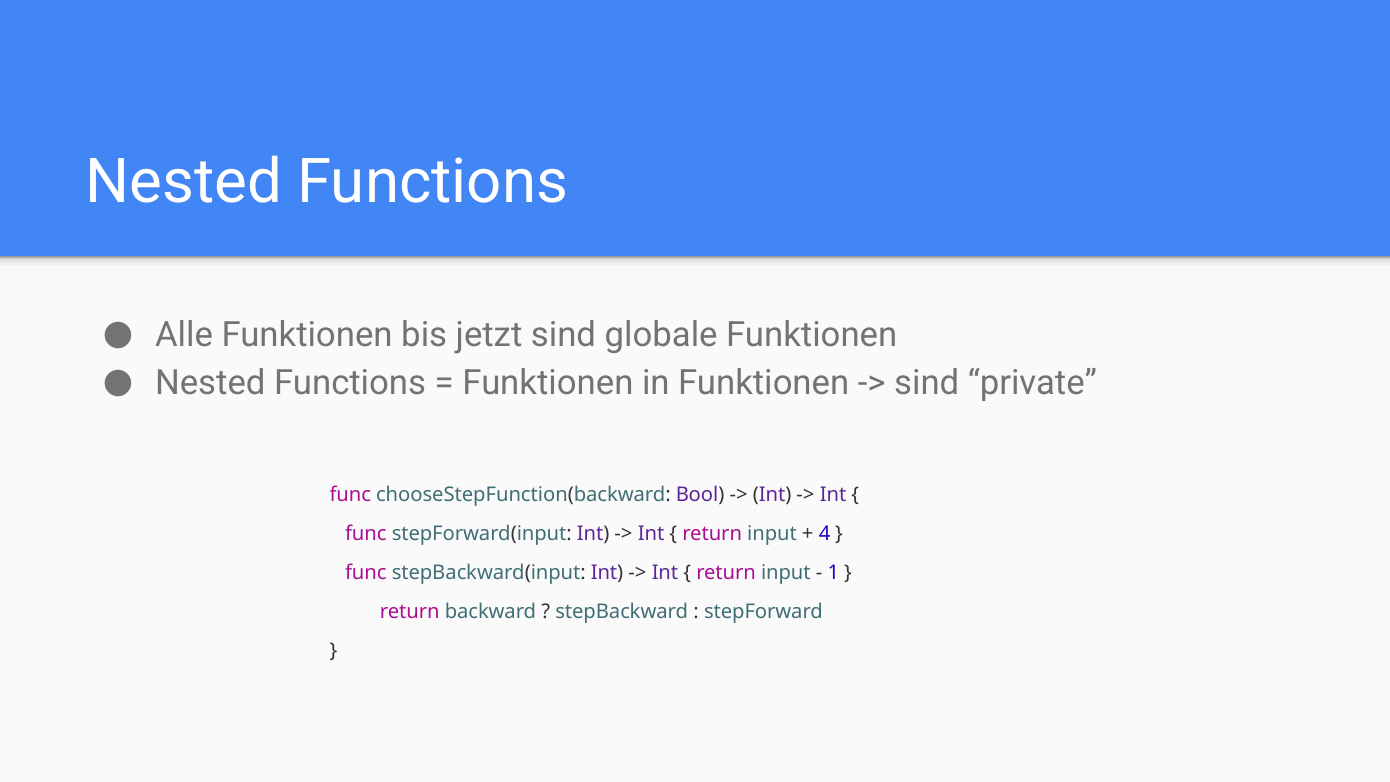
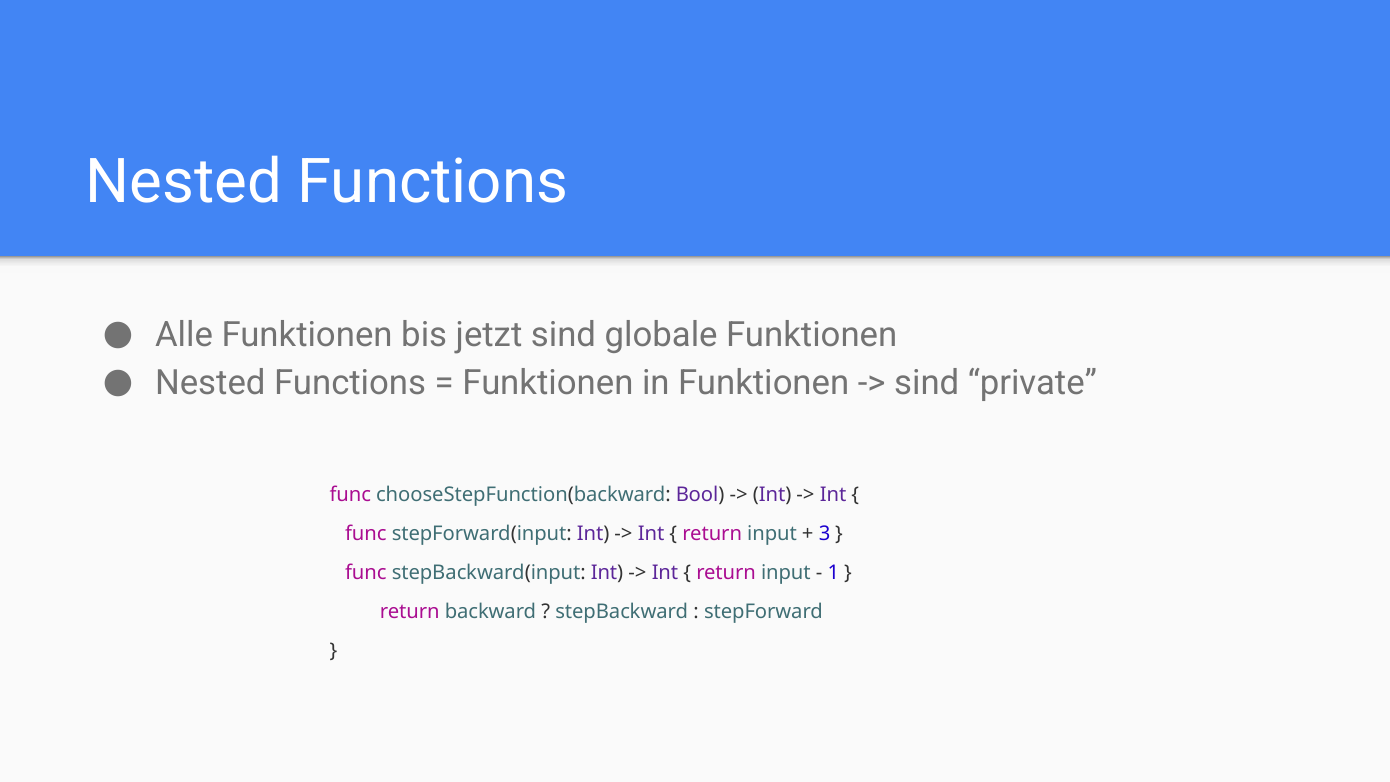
4: 4 -> 3
